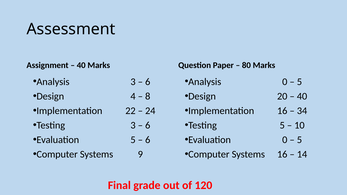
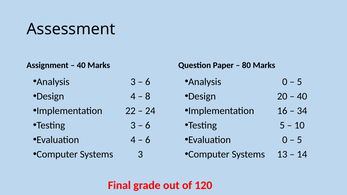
Evaluation 5: 5 -> 4
Systems 9: 9 -> 3
Systems 16: 16 -> 13
